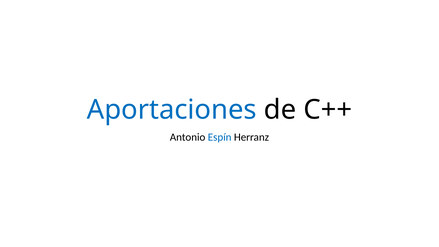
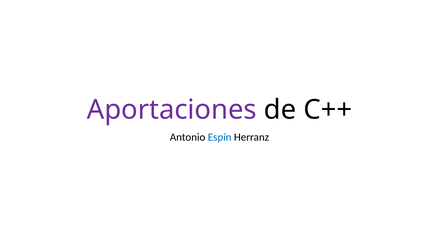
Aportaciones colour: blue -> purple
